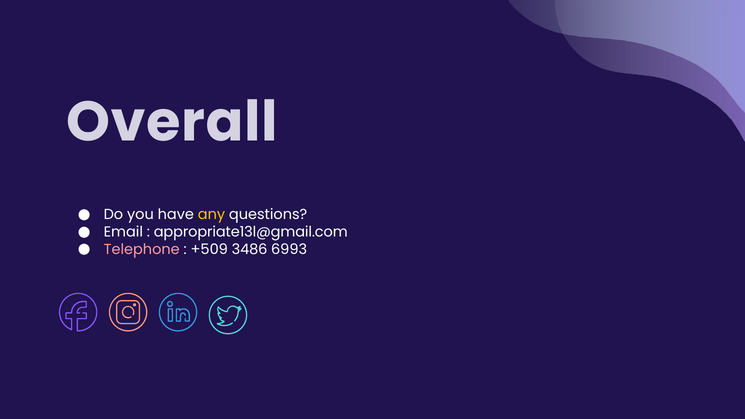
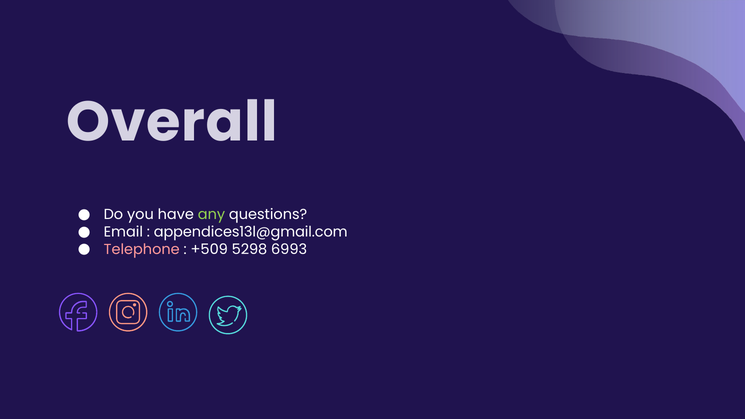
any colour: yellow -> light green
appropriate13l@gmail.com: appropriate13l@gmail.com -> appendices13l@gmail.com
3486: 3486 -> 5298
